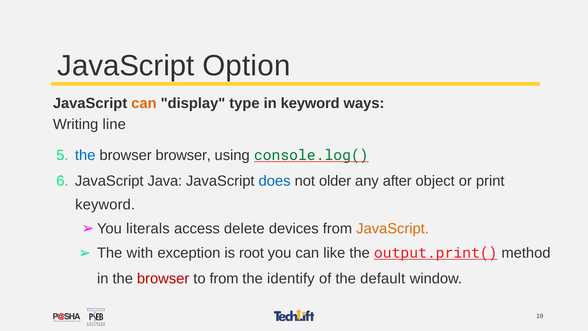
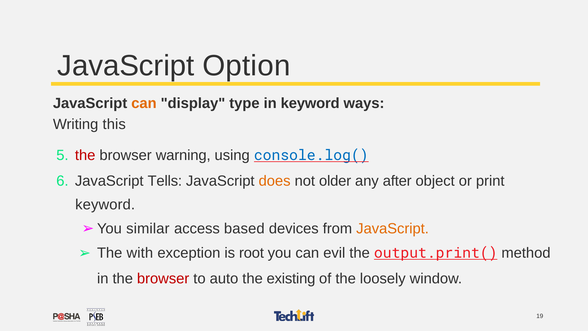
line: line -> this
the at (85, 155) colour: blue -> red
browser browser: browser -> warning
console.log( colour: green -> blue
Java: Java -> Tells
does colour: blue -> orange
literals: literals -> similar
delete: delete -> based
like: like -> evil
to from: from -> auto
identify: identify -> existing
default: default -> loosely
